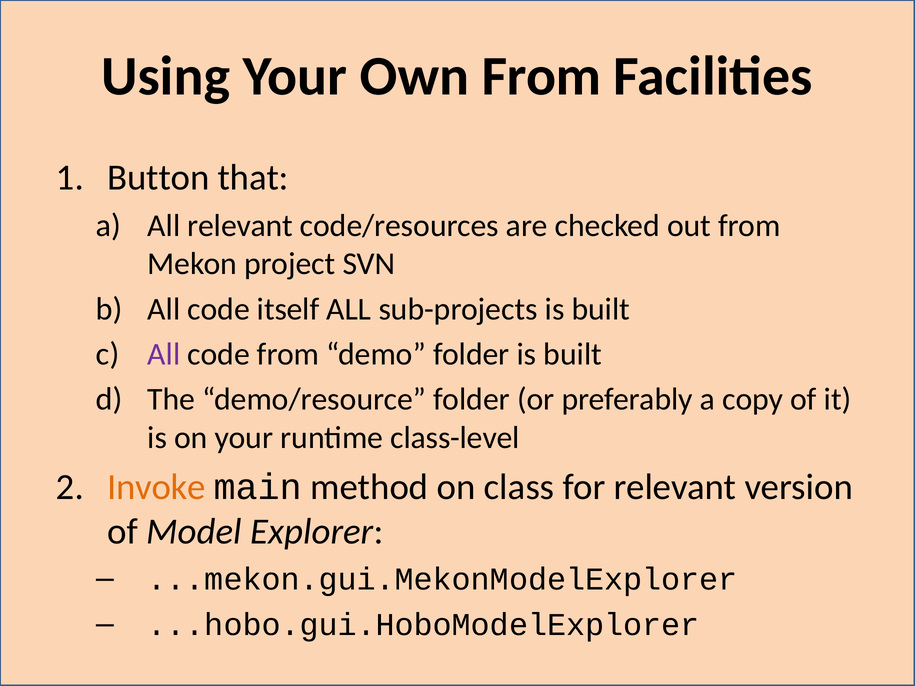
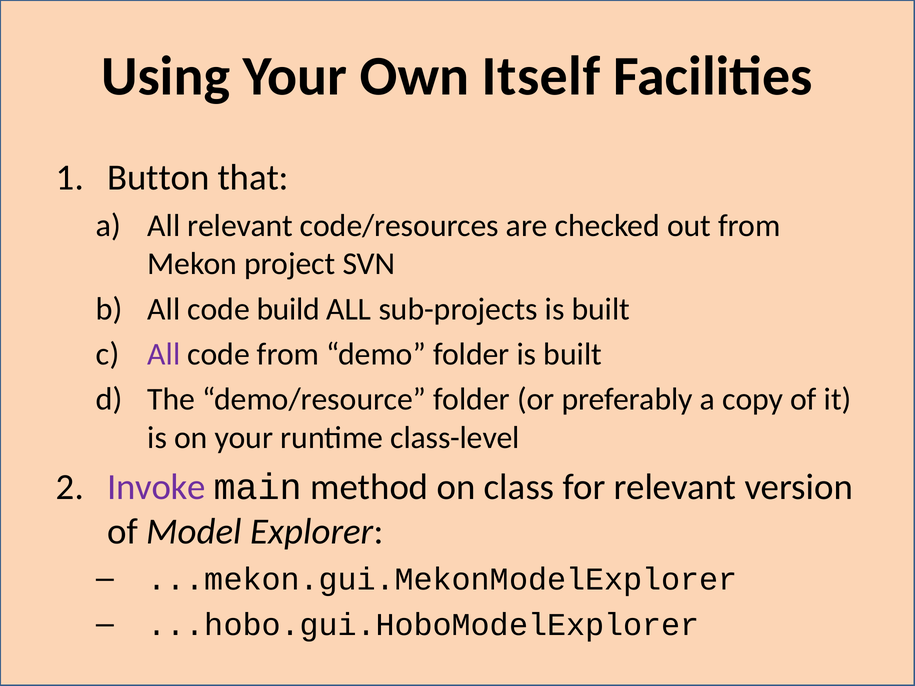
Own From: From -> Itself
itself: itself -> build
Invoke colour: orange -> purple
